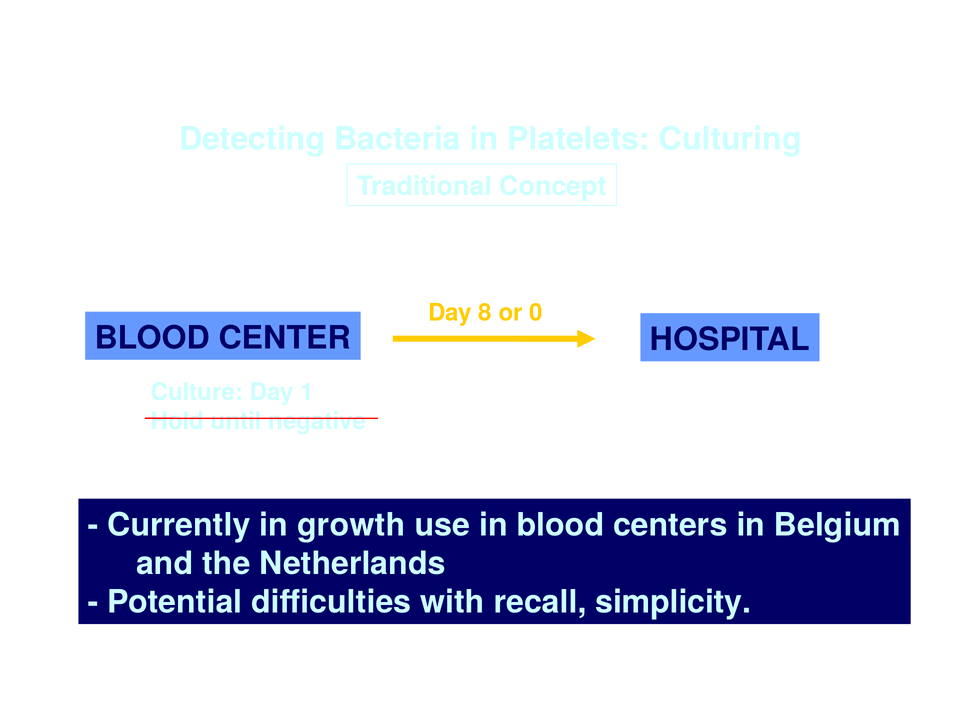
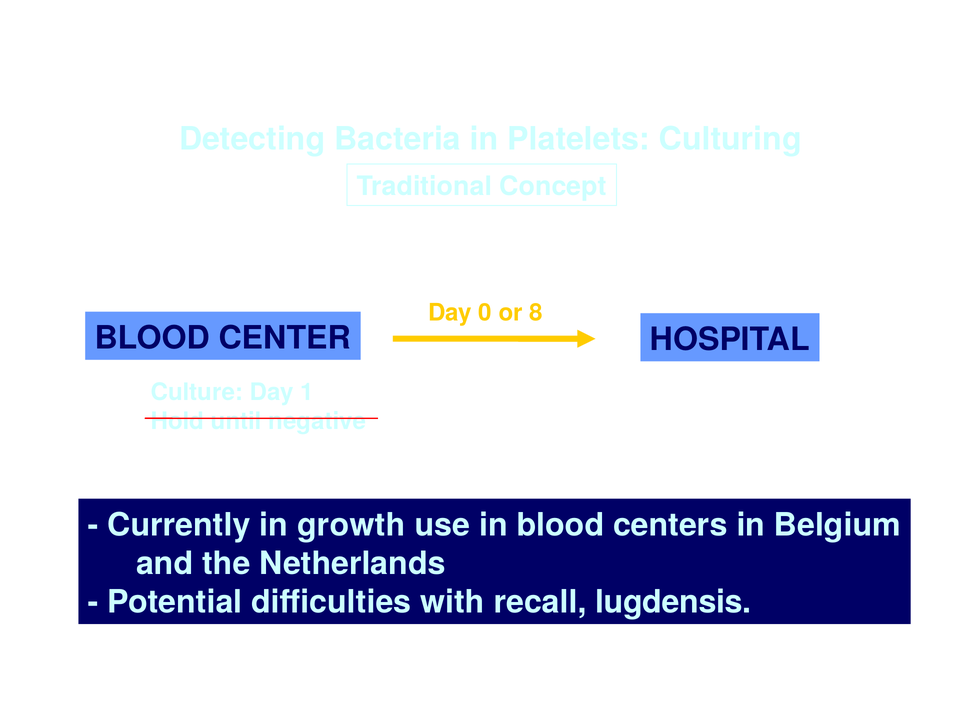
8: 8 -> 0
0: 0 -> 8
simplicity: simplicity -> lugdensis
